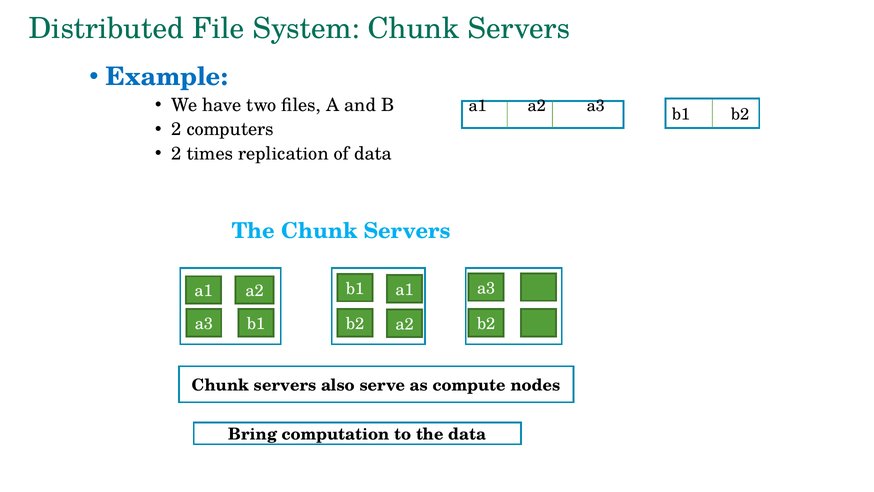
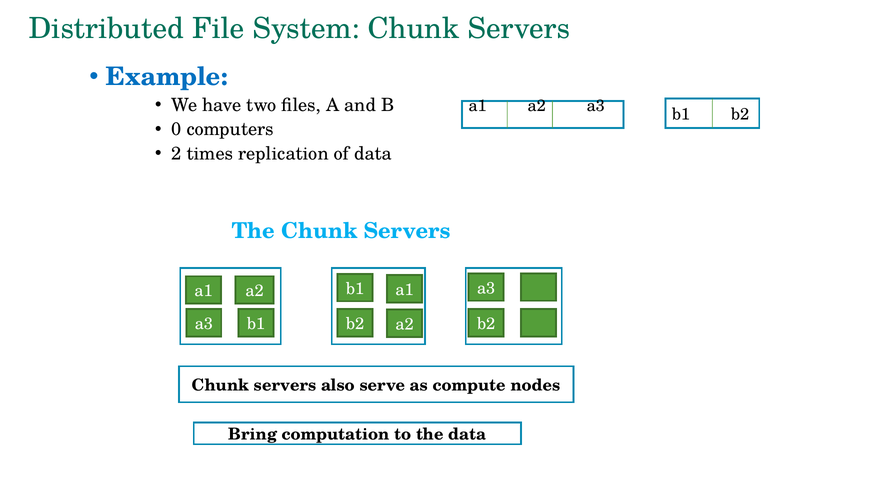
2 at (176, 129): 2 -> 0
